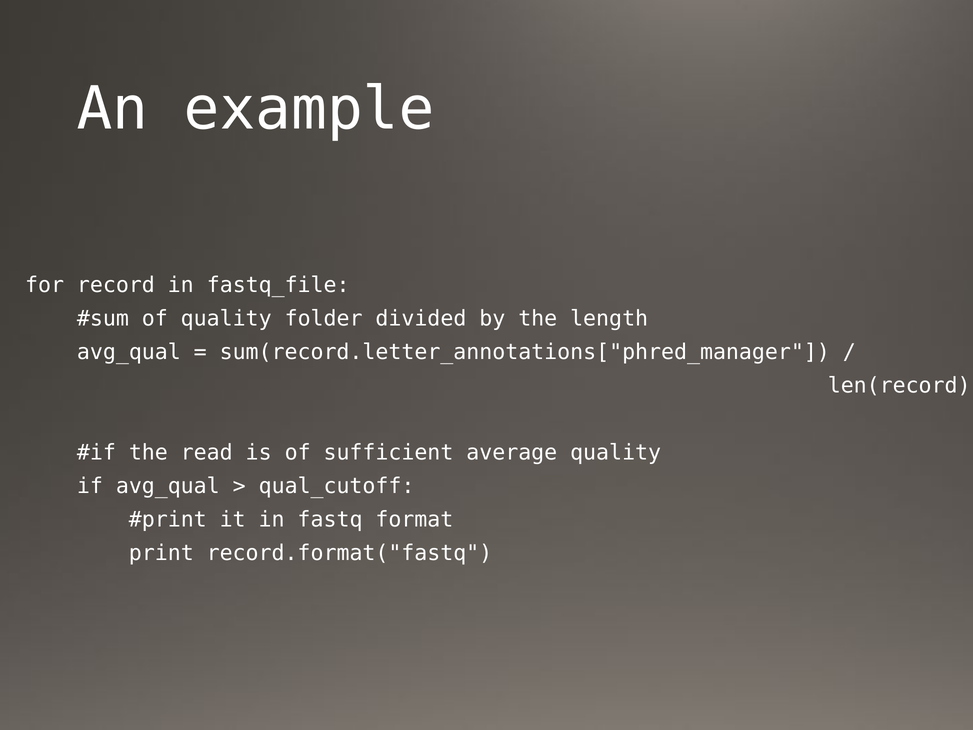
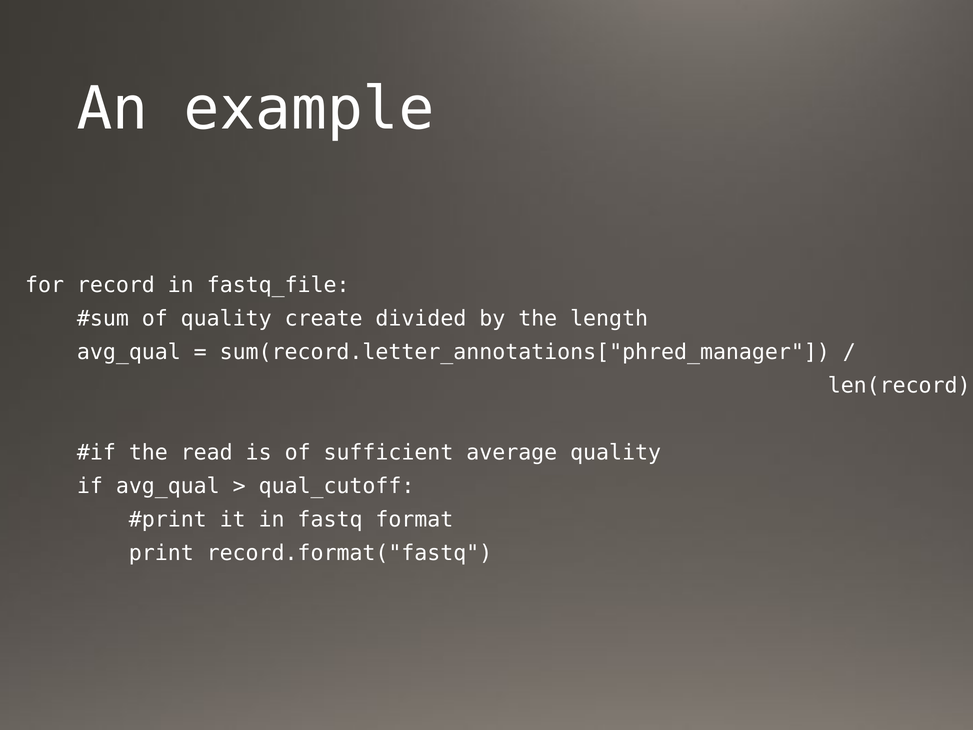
folder: folder -> create
